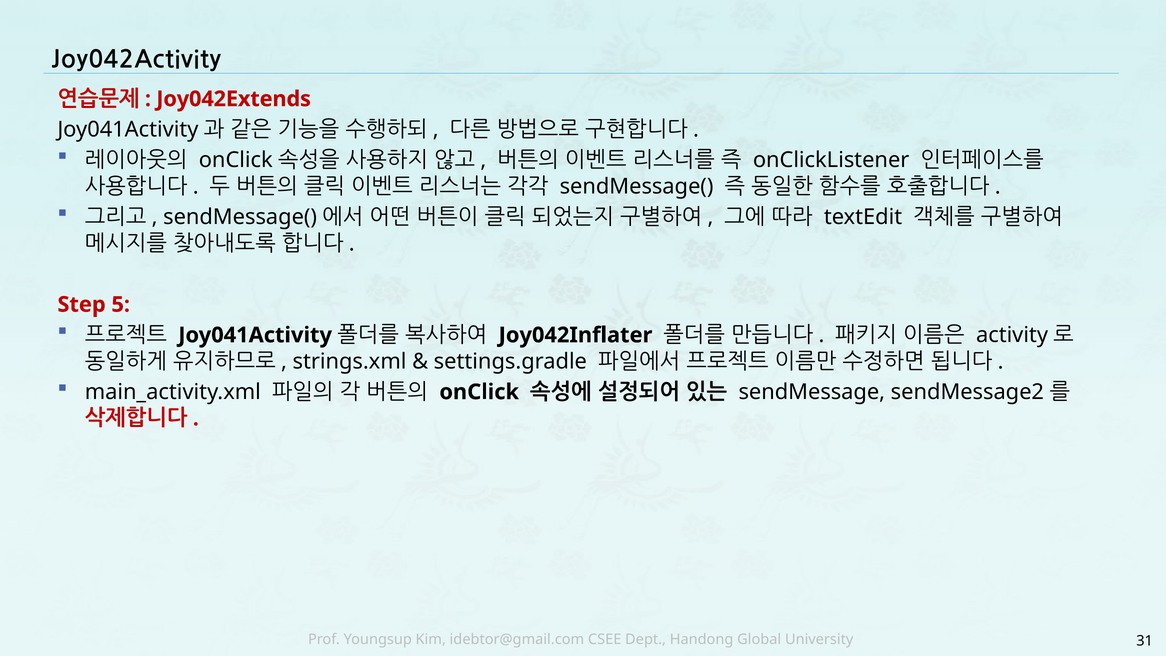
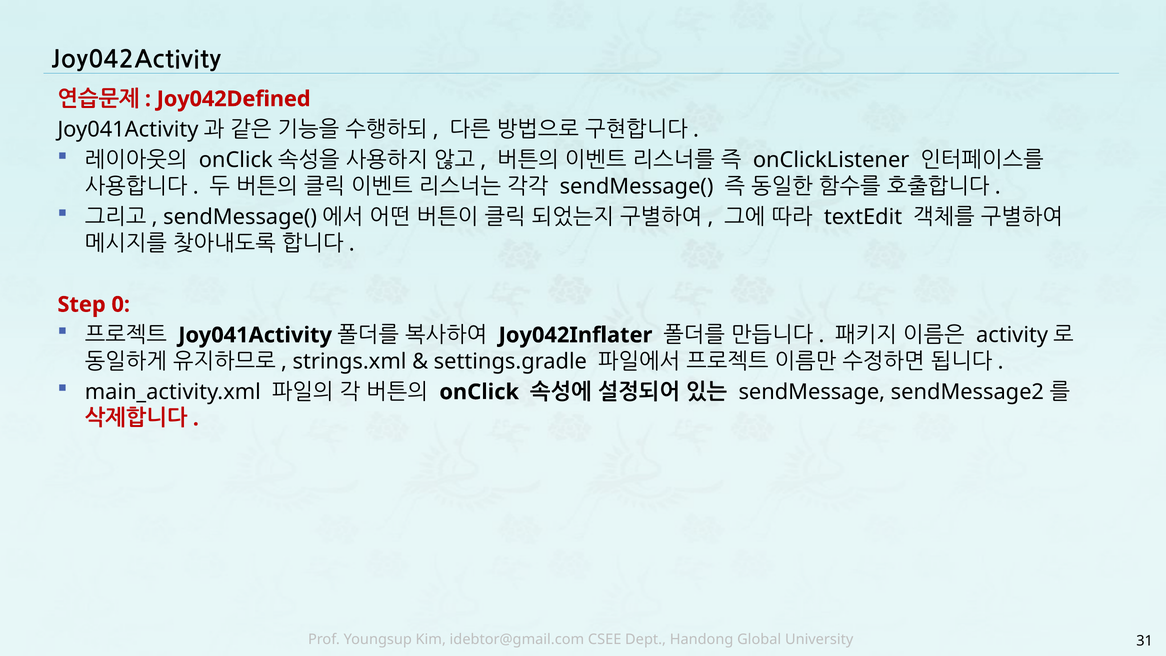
Joy042Extends: Joy042Extends -> Joy042Defined
5: 5 -> 0
